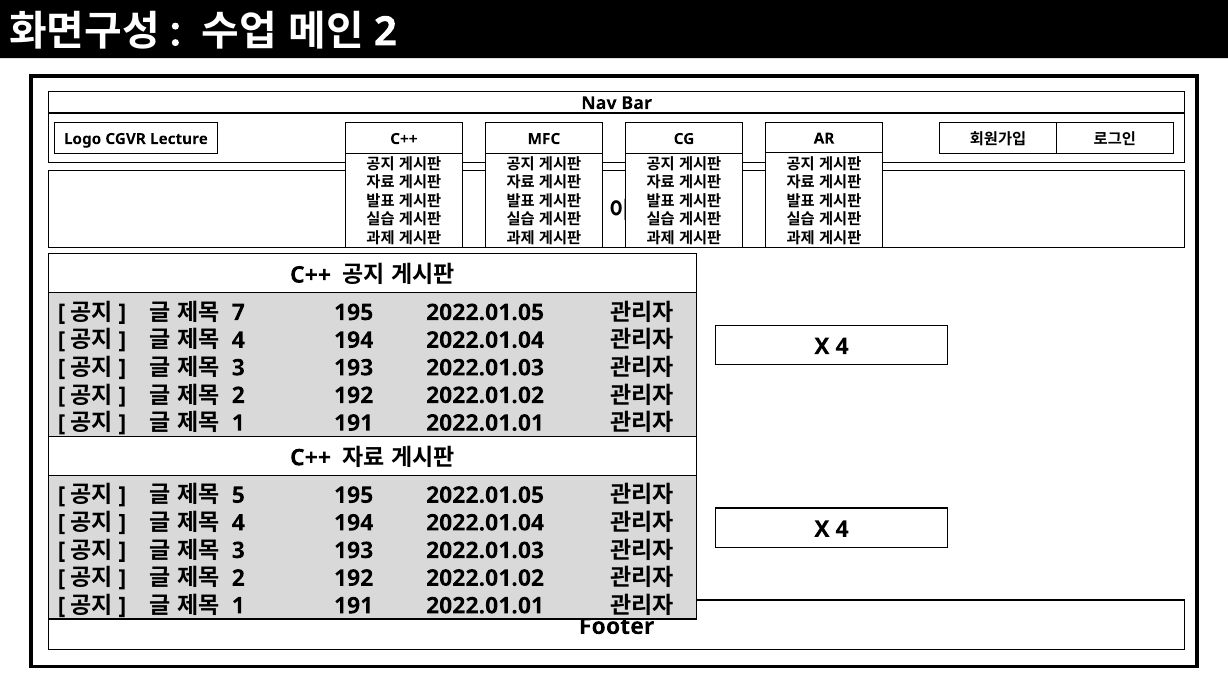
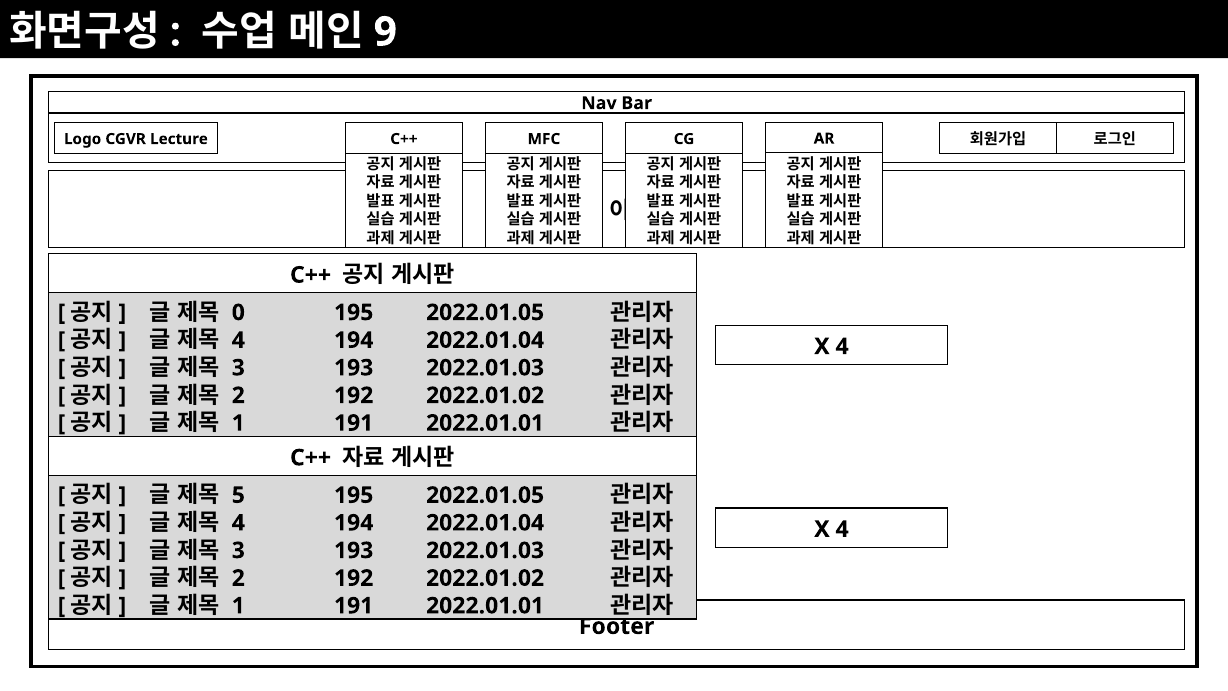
2 at (385, 32): 2 -> 9
7: 7 -> 0
